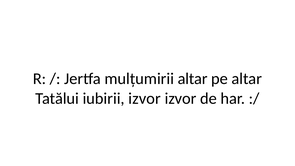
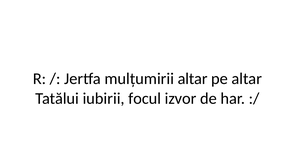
iubirii izvor: izvor -> focul
